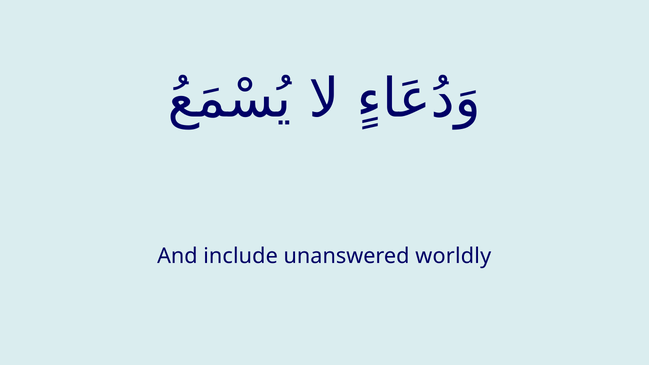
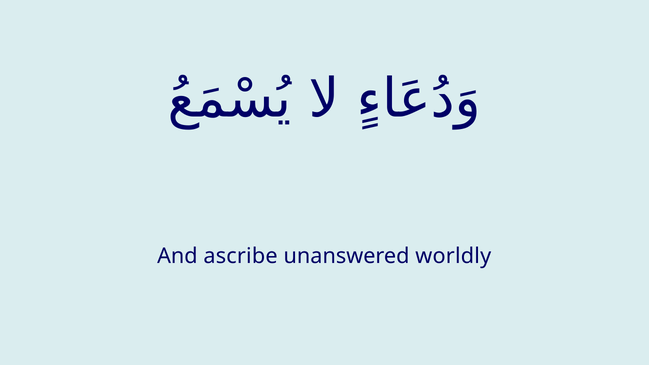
include: include -> ascribe
